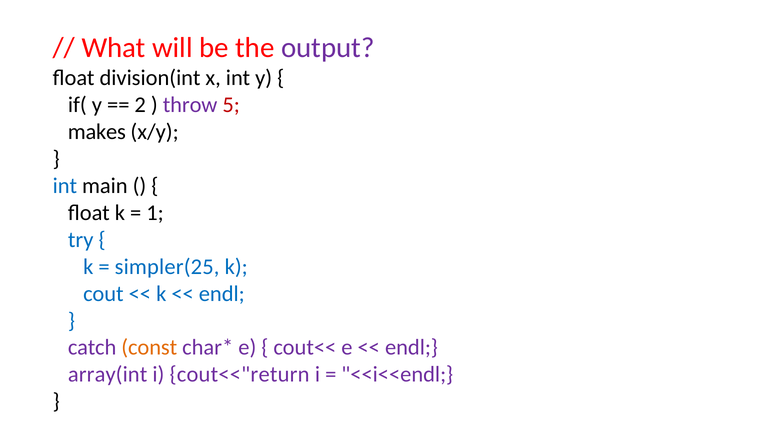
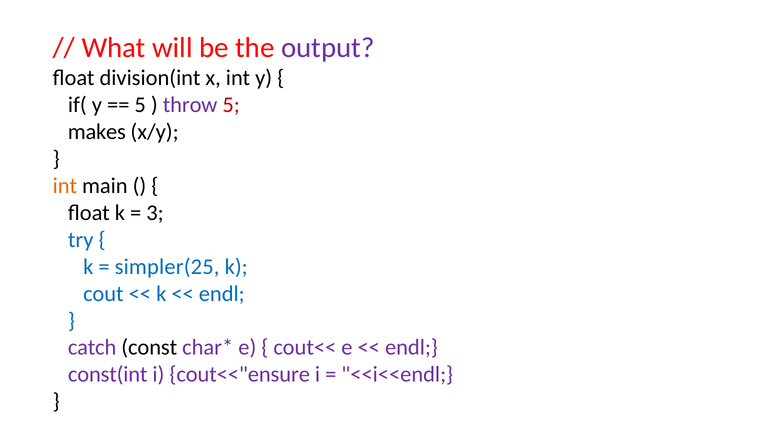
2 at (140, 105): 2 -> 5
int at (65, 186) colour: blue -> orange
1: 1 -> 3
const colour: orange -> black
array(int: array(int -> const(int
cout<<"return: cout<<"return -> cout<<"ensure
